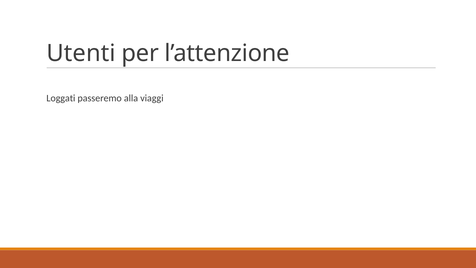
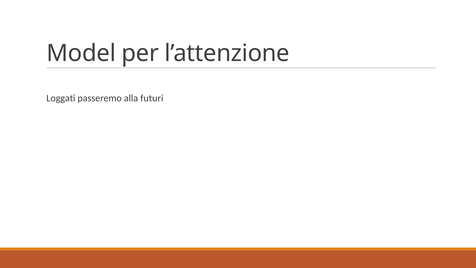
Utenti: Utenti -> Model
viaggi: viaggi -> futuri
